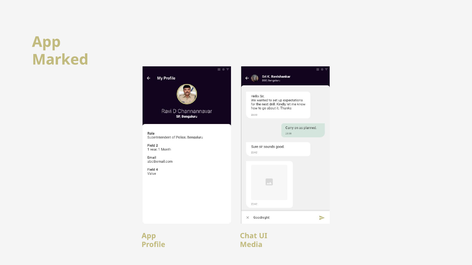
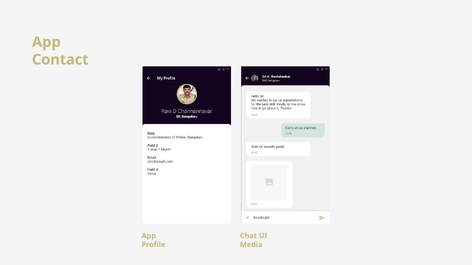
Marked: Marked -> Contact
